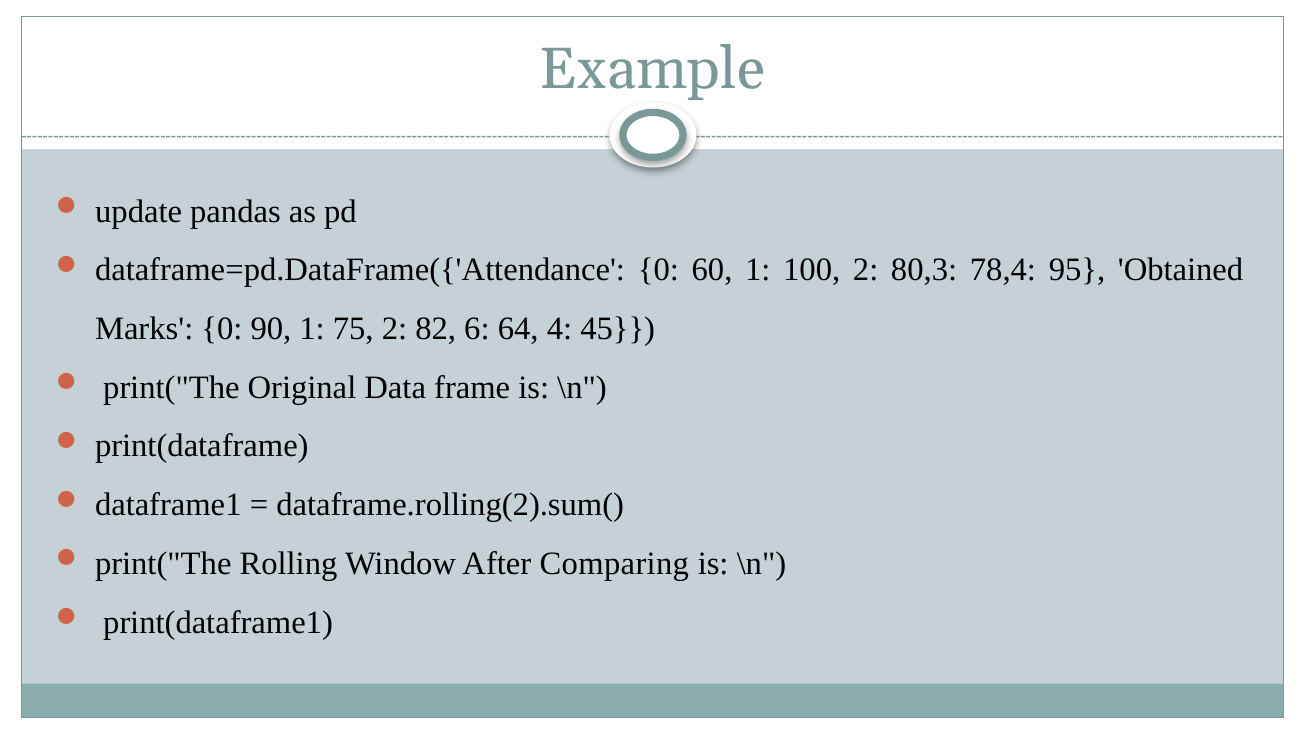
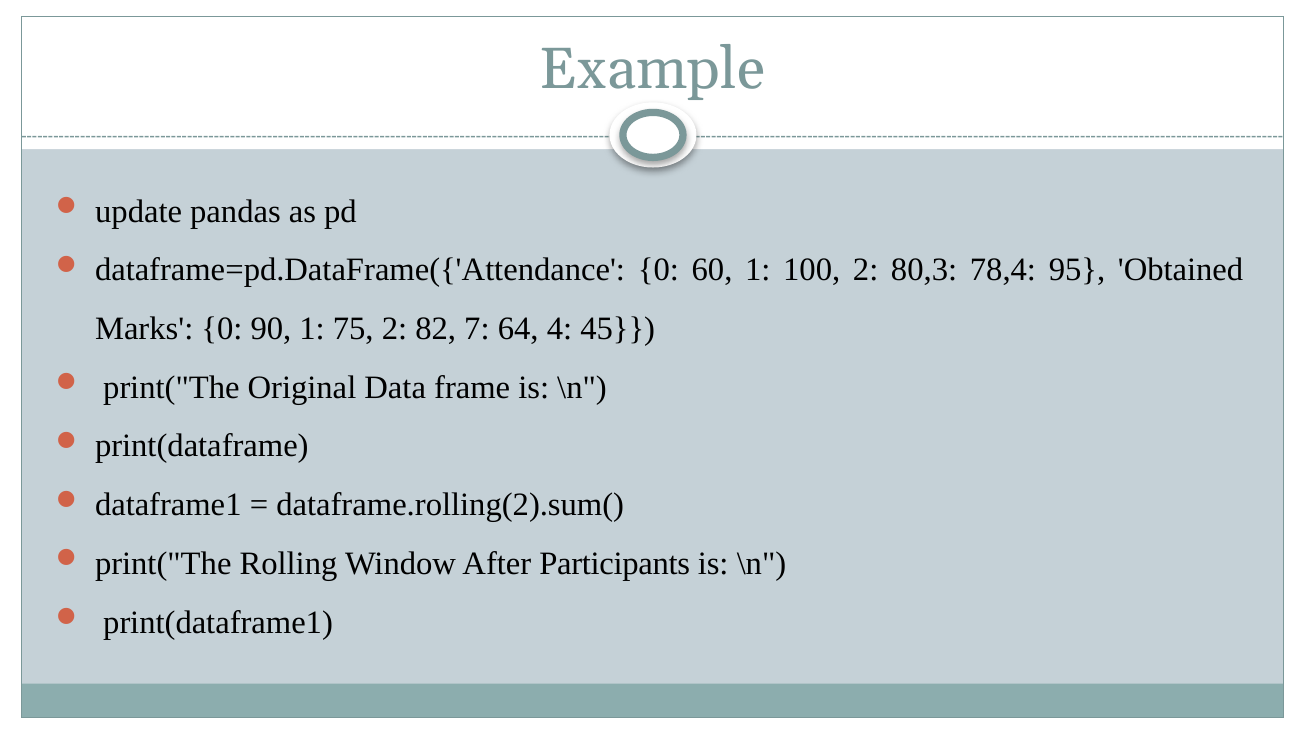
6: 6 -> 7
Comparing: Comparing -> Participants
